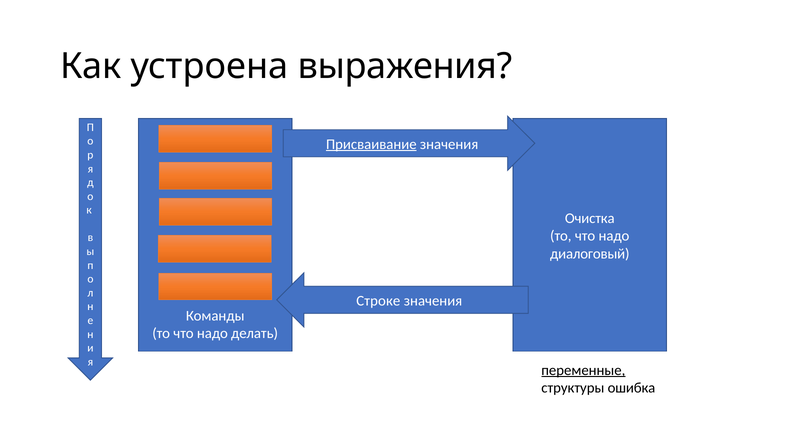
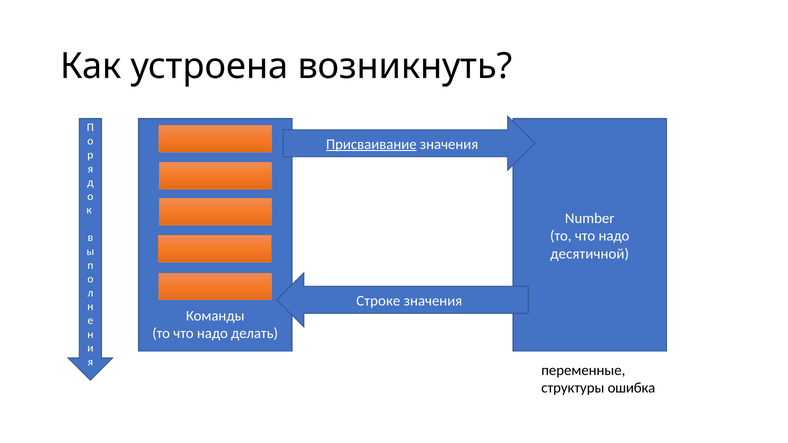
выражения: выражения -> возникнуть
Очистка: Очистка -> Number
диалоговый: диалоговый -> десятичной
переменные underline: present -> none
